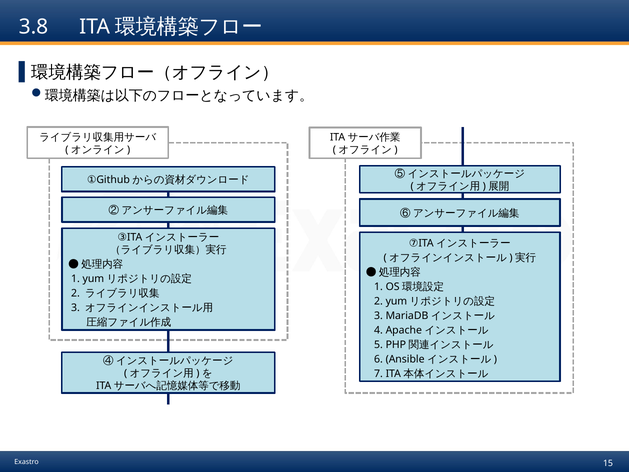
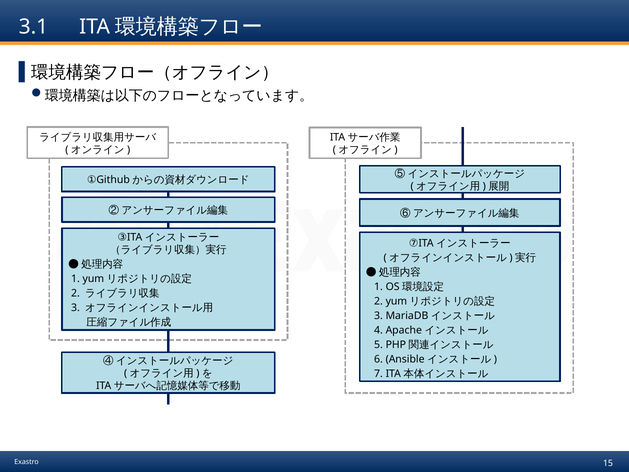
3.8: 3.8 -> 3.1
